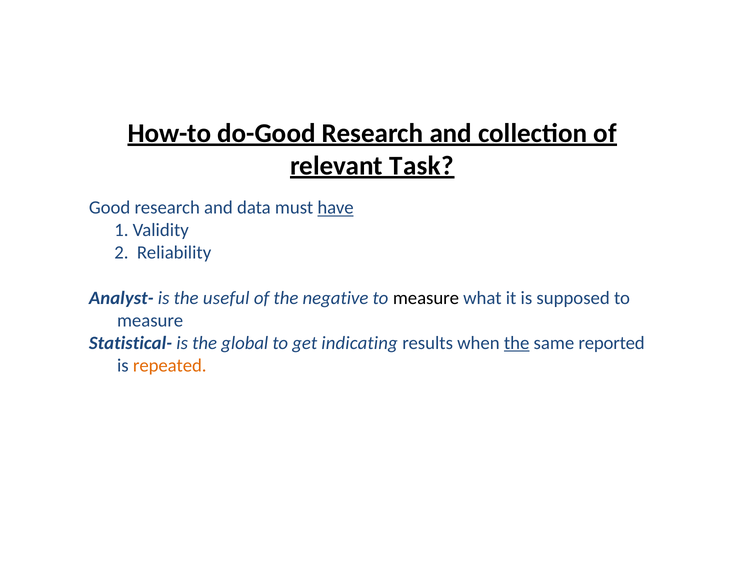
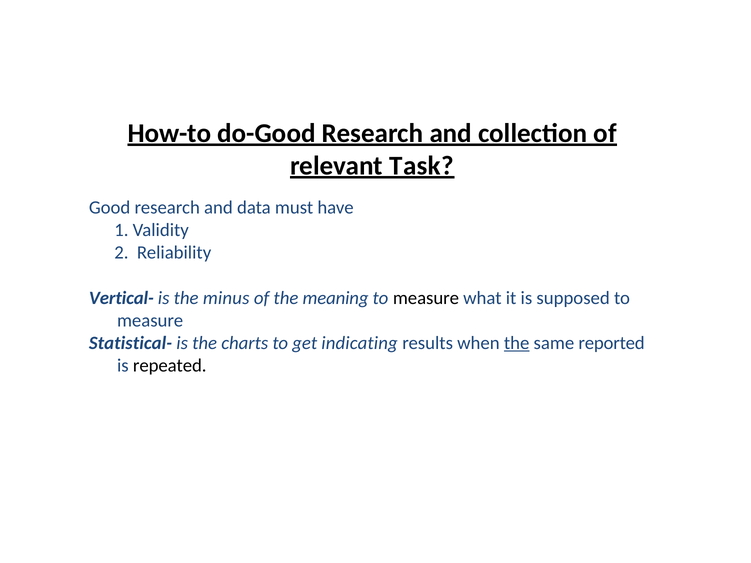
have underline: present -> none
Analyst-: Analyst- -> Vertical-
useful: useful -> minus
negative: negative -> meaning
global: global -> charts
repeated colour: orange -> black
